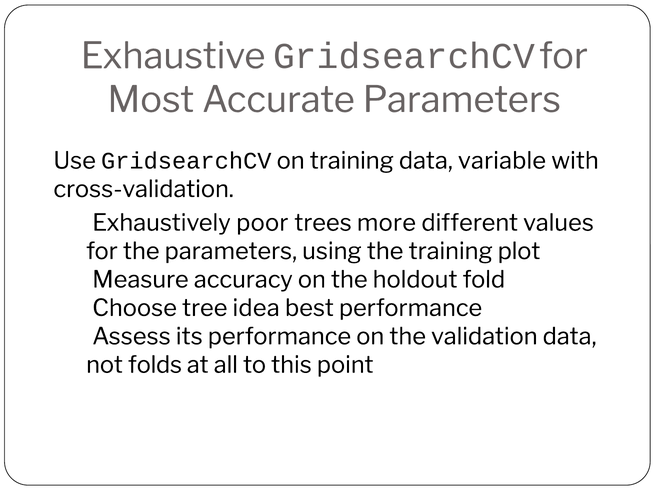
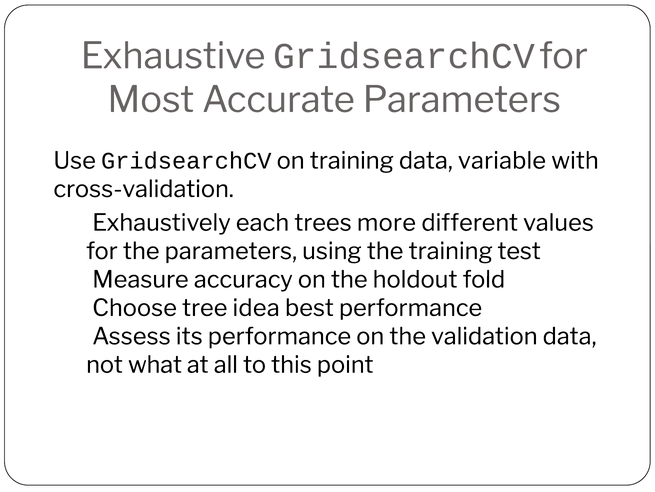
poor: poor -> each
plot: plot -> test
folds: folds -> what
